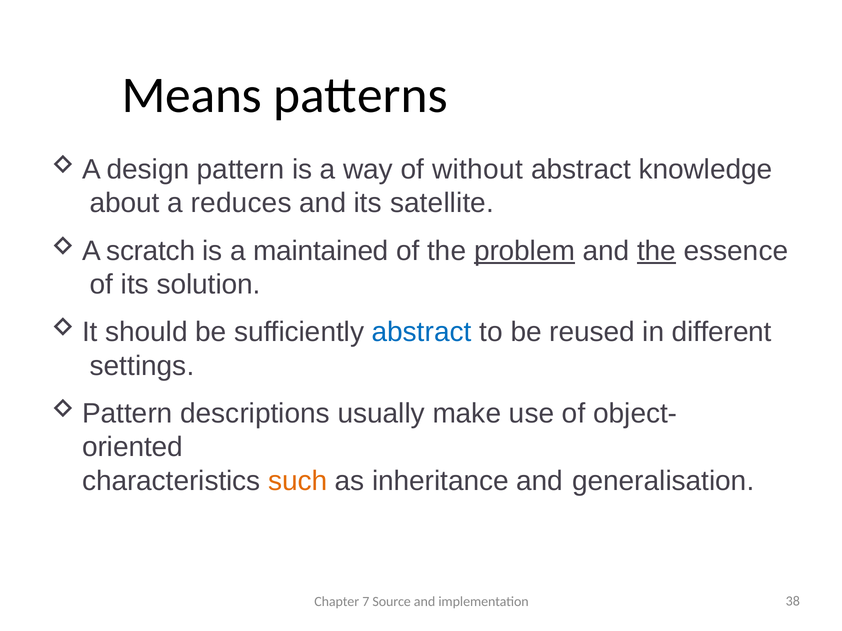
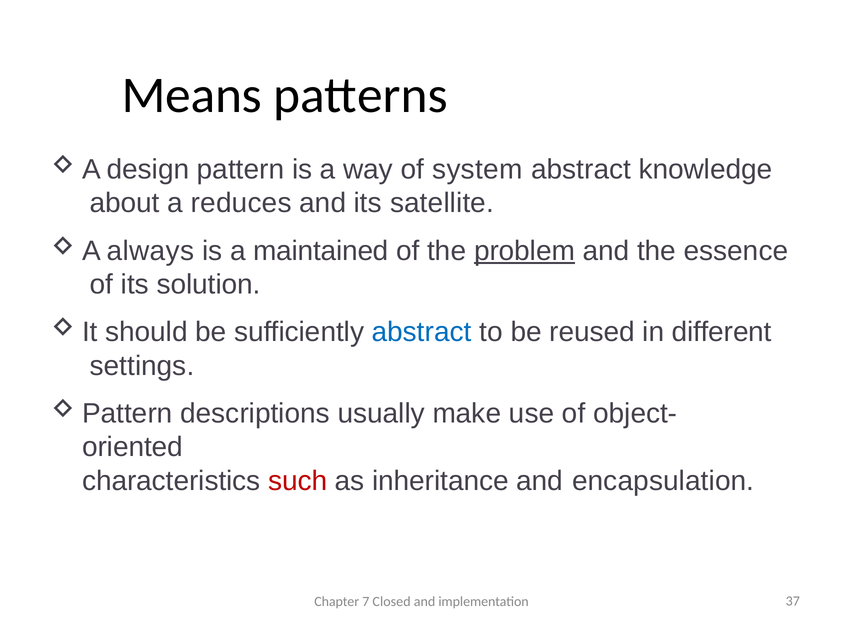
without: without -> system
scratch: scratch -> always
the at (657, 251) underline: present -> none
such colour: orange -> red
generalisation: generalisation -> encapsulation
Source: Source -> Closed
38: 38 -> 37
